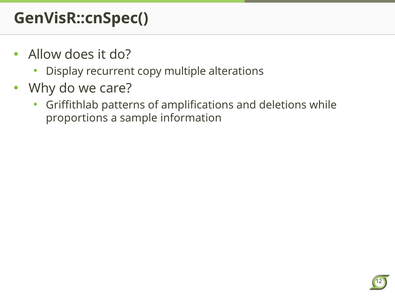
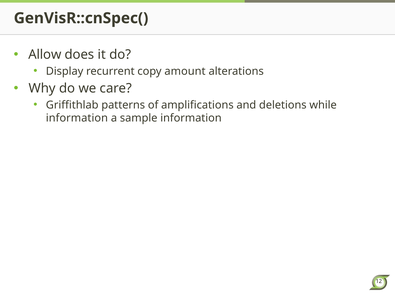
multiple: multiple -> amount
proportions at (77, 118): proportions -> information
